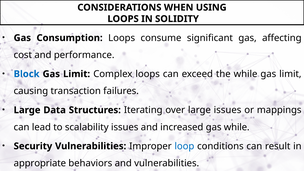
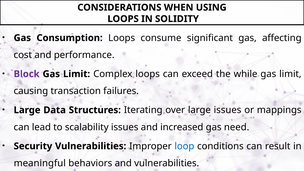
Block colour: blue -> purple
gas while: while -> need
appropriate: appropriate -> meaningful
